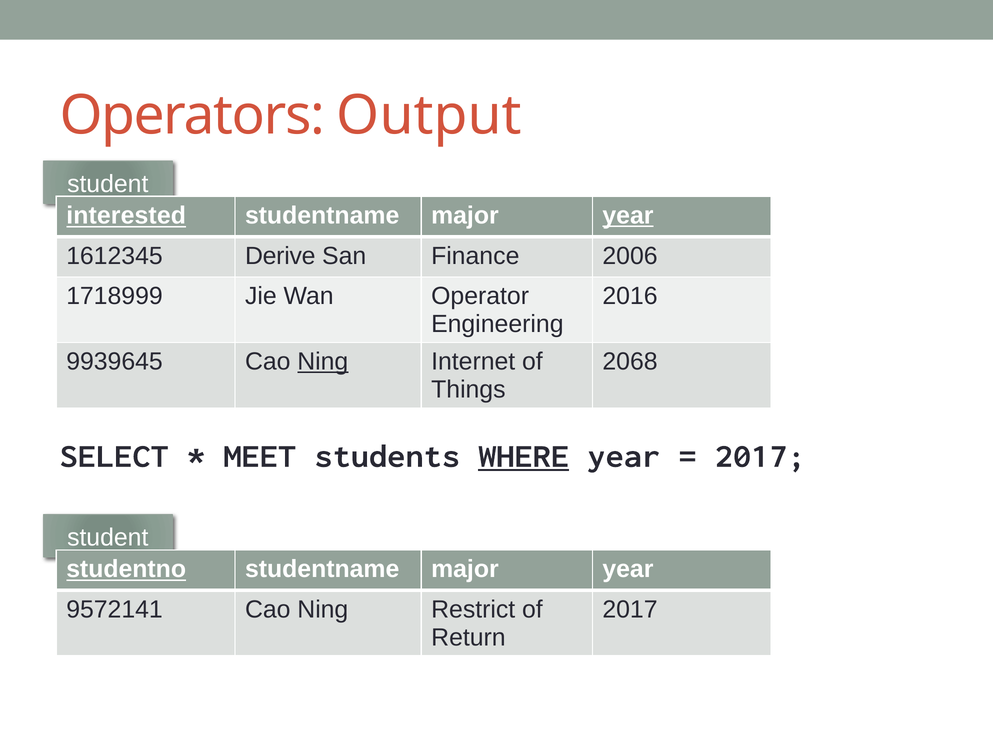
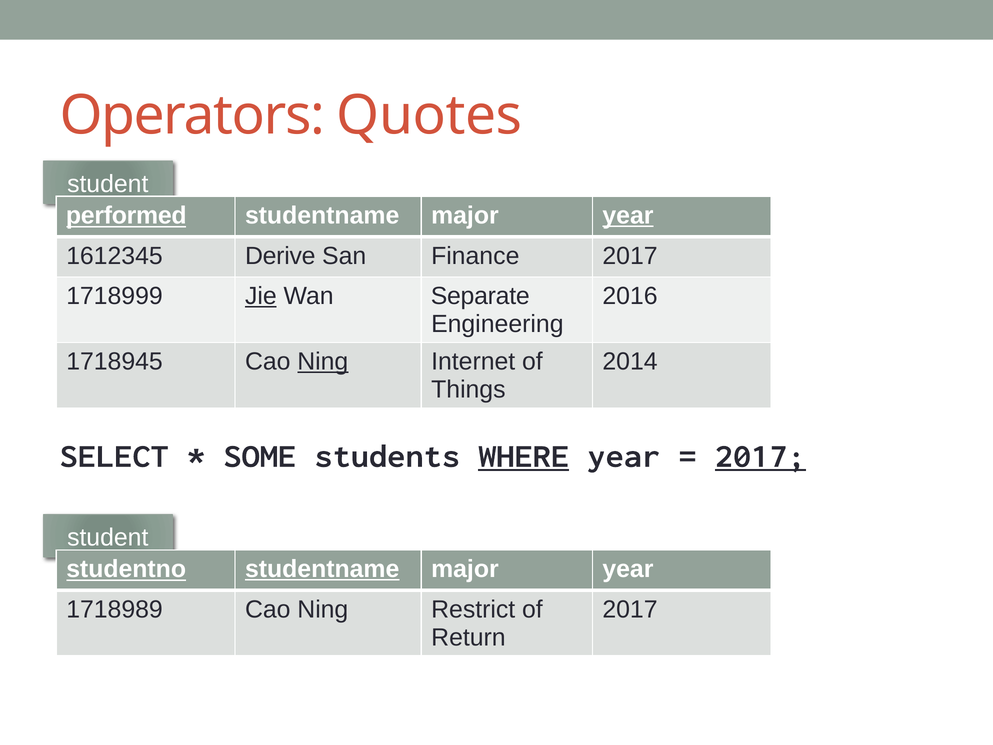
Output: Output -> Quotes
interested: interested -> performed
Finance 2006: 2006 -> 2017
Jie underline: none -> present
Operator: Operator -> Separate
9939645: 9939645 -> 1718945
2068: 2068 -> 2014
MEET: MEET -> SOME
2017 at (760, 456) underline: none -> present
studentname at (322, 569) underline: none -> present
9572141: 9572141 -> 1718989
